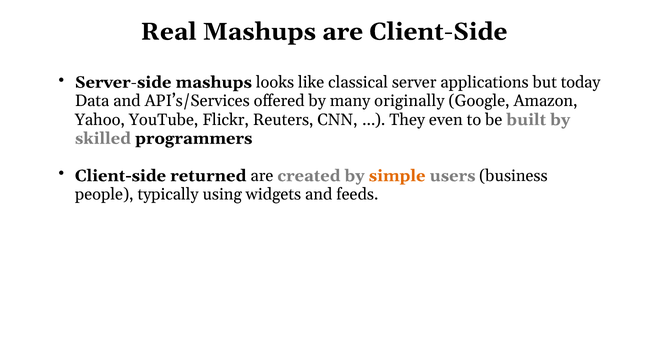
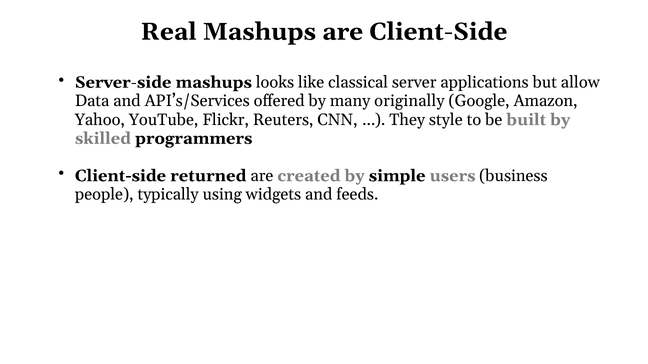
today: today -> allow
even: even -> style
simple colour: orange -> black
